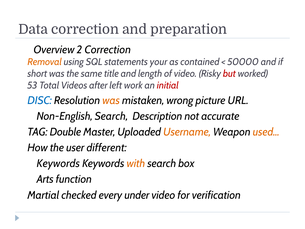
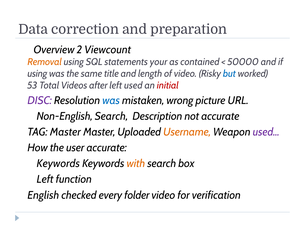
2 Correction: Correction -> Viewcount
short at (37, 74): short -> using
but colour: red -> blue
left work: work -> used
DISC colour: blue -> purple
was at (111, 100) colour: orange -> blue
TAG Double: Double -> Master
used at (266, 132) colour: orange -> purple
user different: different -> accurate
Arts at (45, 179): Arts -> Left
Martial: Martial -> English
under: under -> folder
